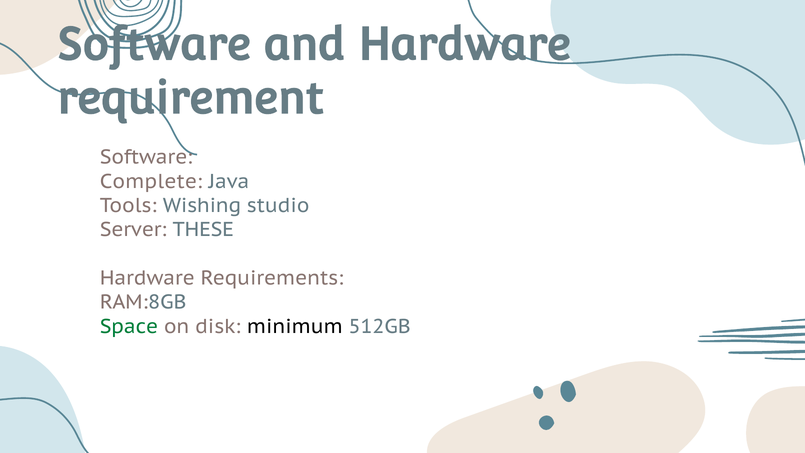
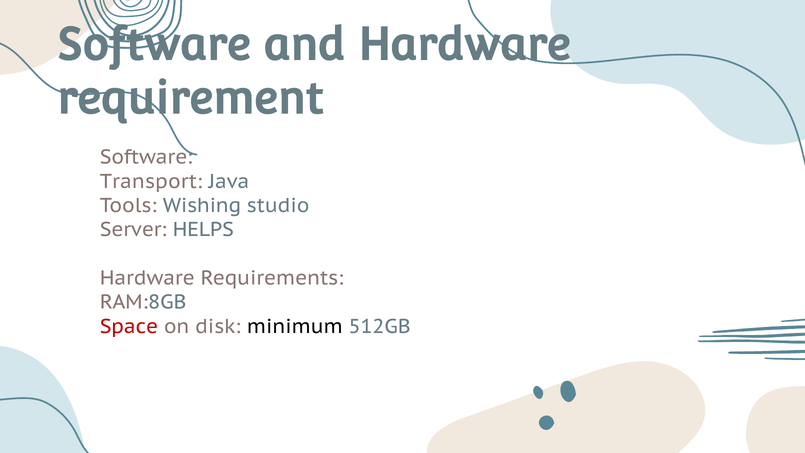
Complete: Complete -> Transport
THESE: THESE -> HELPS
Space colour: green -> red
